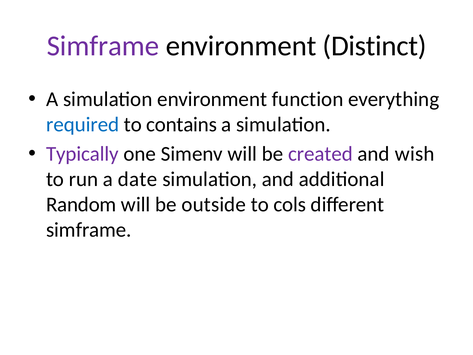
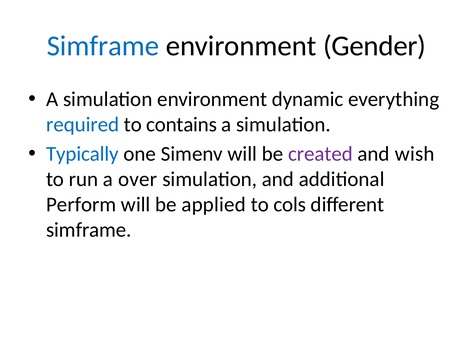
Simframe at (103, 46) colour: purple -> blue
Distinct: Distinct -> Gender
function: function -> dynamic
Typically colour: purple -> blue
date: date -> over
Random: Random -> Perform
outside: outside -> applied
